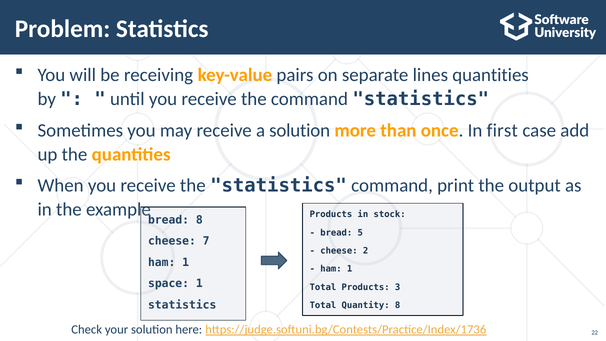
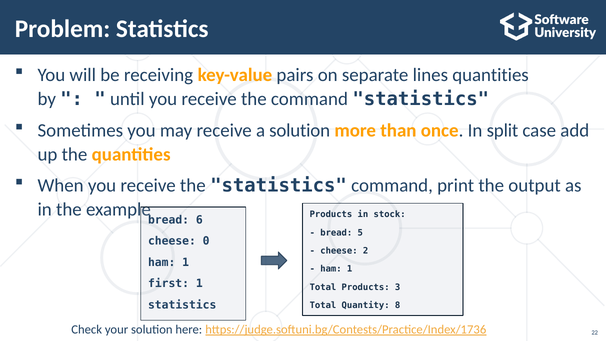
first: first -> split
bread 8: 8 -> 6
7: 7 -> 0
space: space -> first
